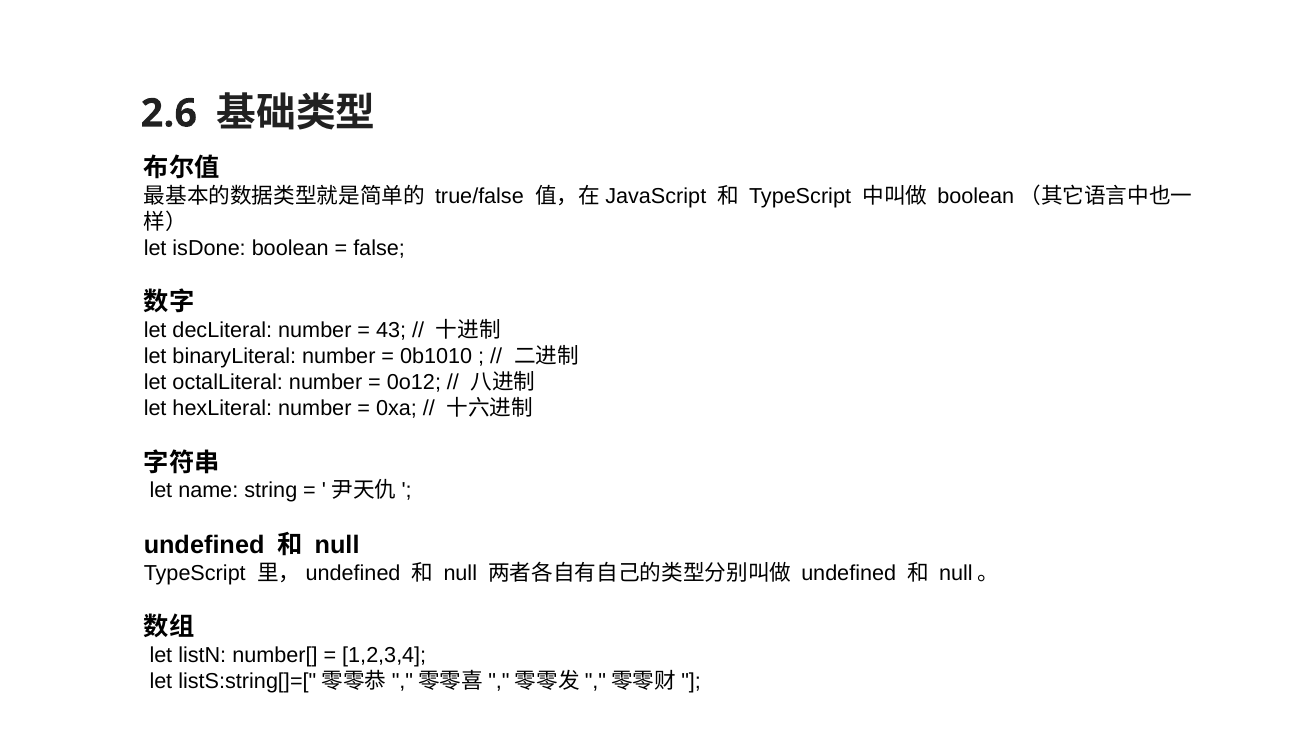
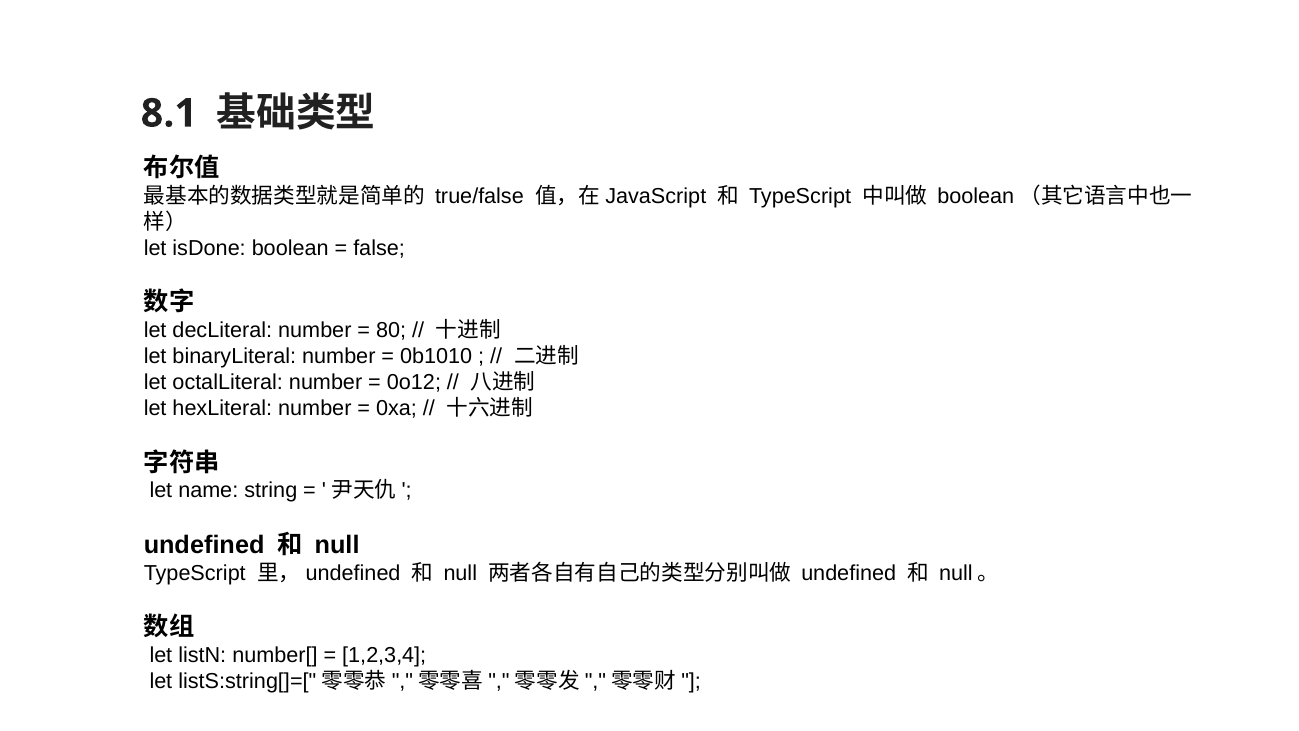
2.6: 2.6 -> 8.1
43: 43 -> 80
